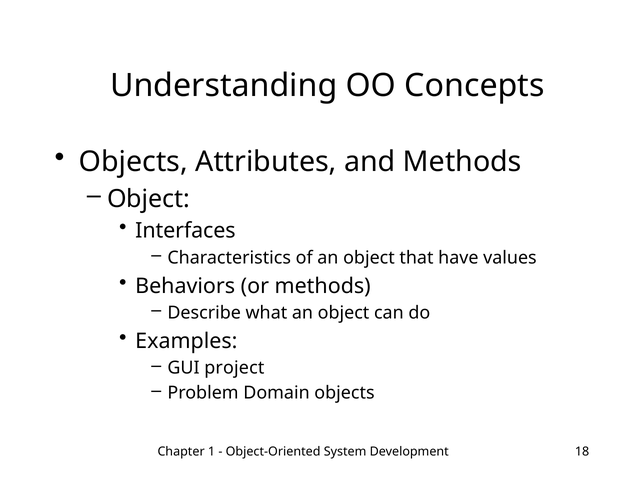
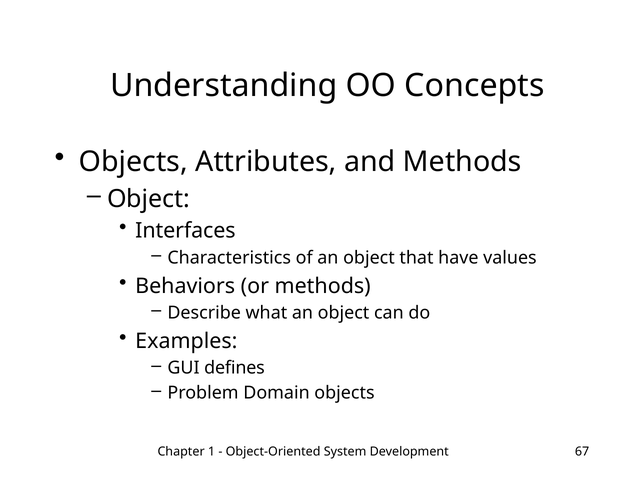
project: project -> defines
18: 18 -> 67
